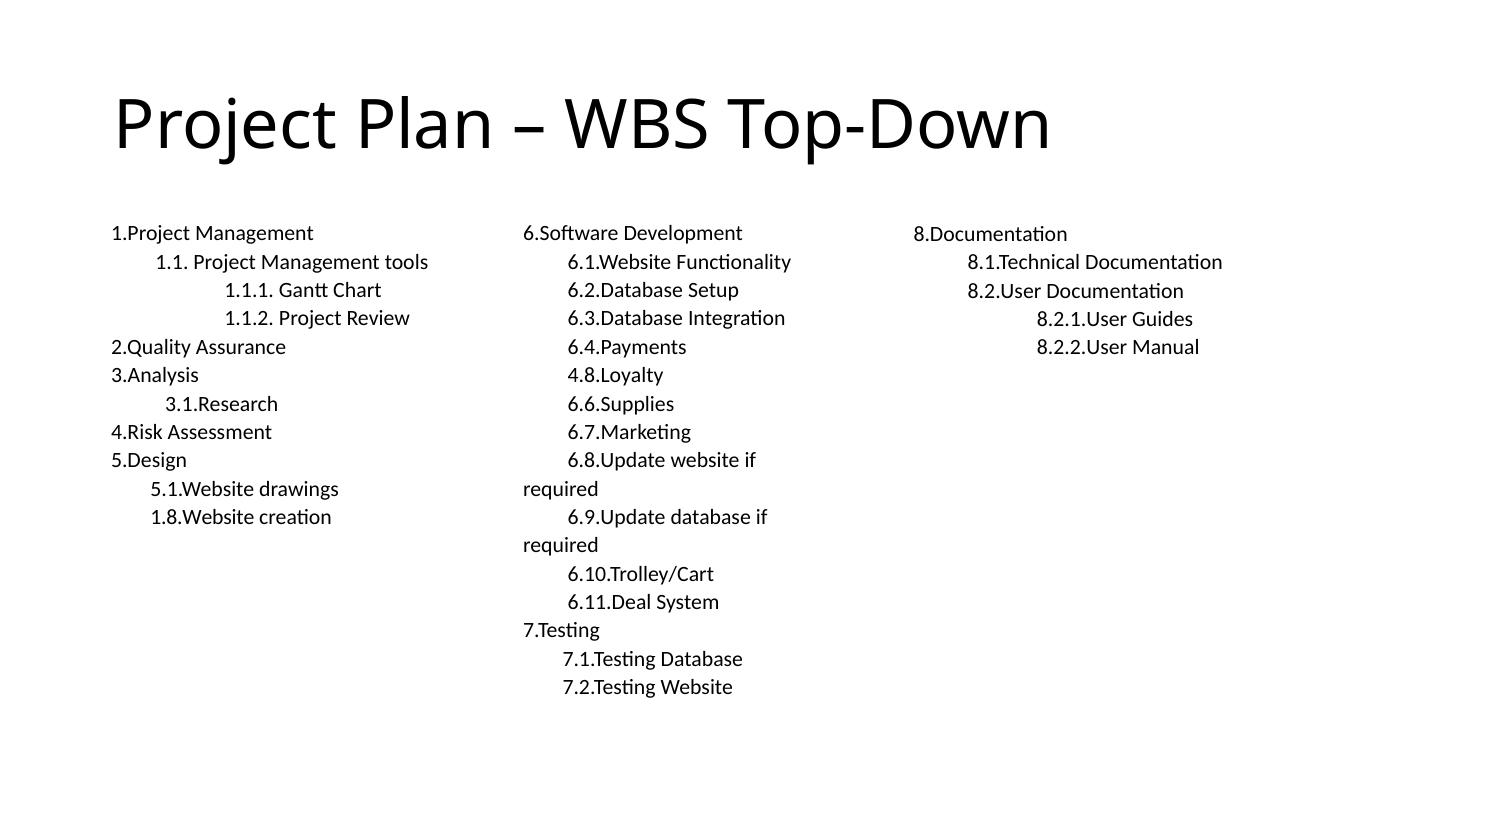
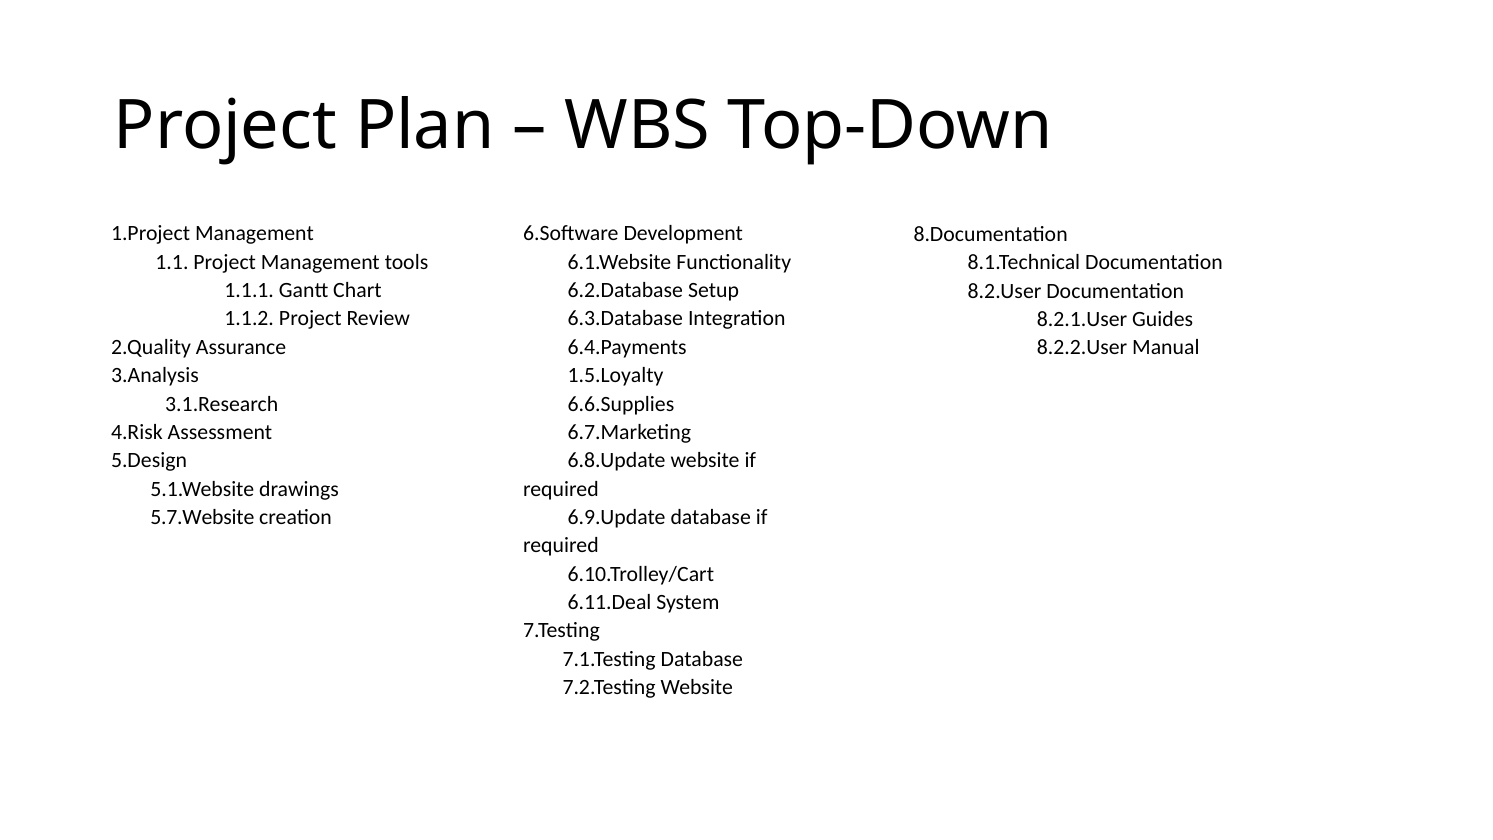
4.8.Loyalty: 4.8.Loyalty -> 1.5.Loyalty
1.8.Website: 1.8.Website -> 5.7.Website
